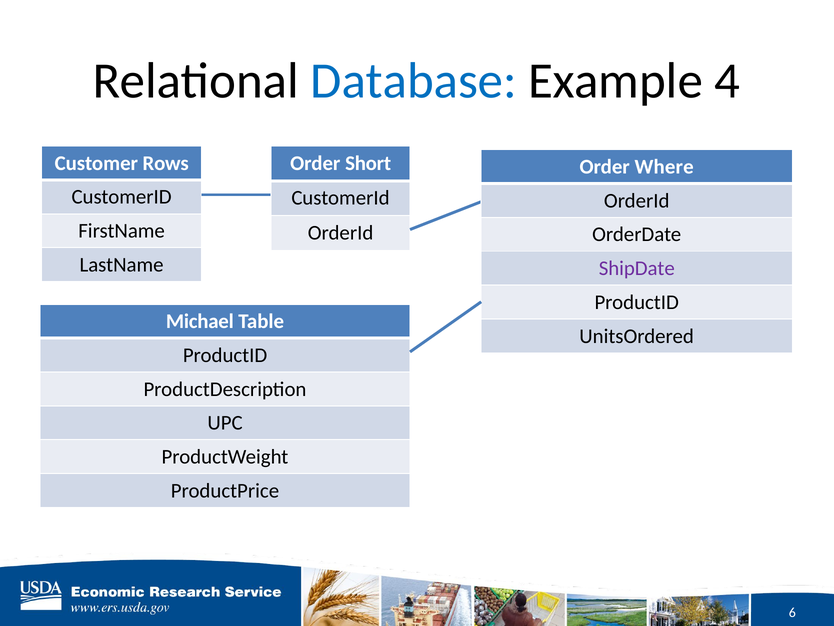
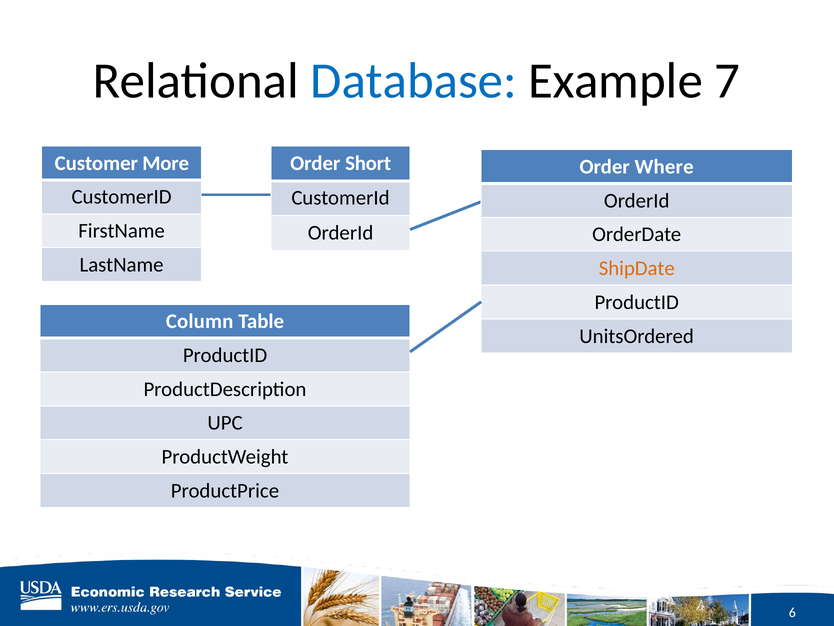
4: 4 -> 7
Rows: Rows -> More
ShipDate colour: purple -> orange
Michael: Michael -> Column
